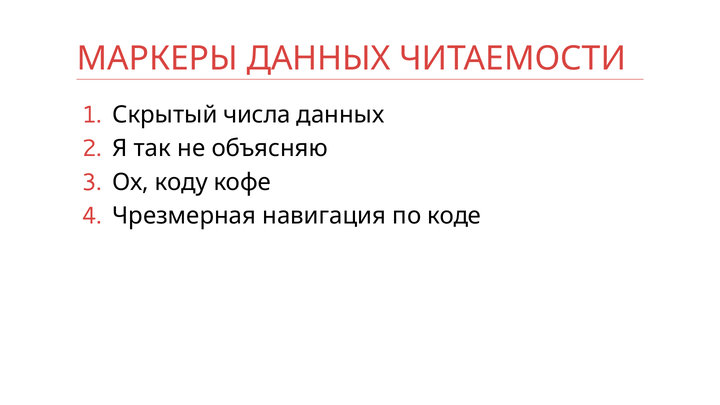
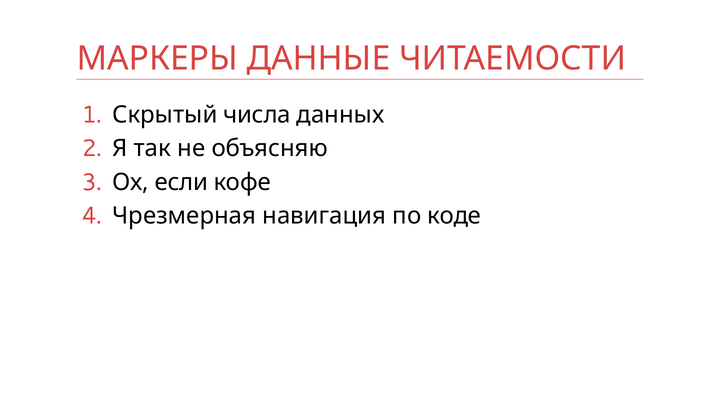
МАРКЕРЫ ДАННЫХ: ДАННЫХ -> ДАННЫЕ
коду: коду -> если
